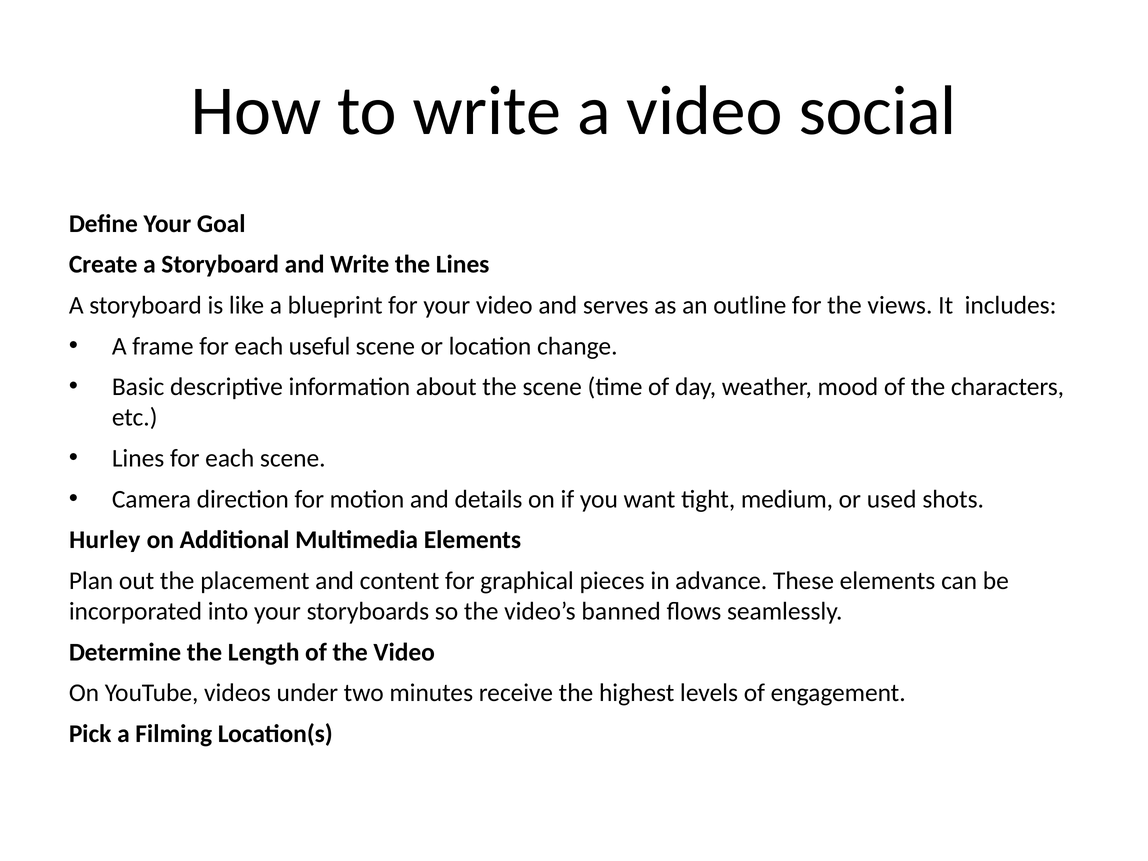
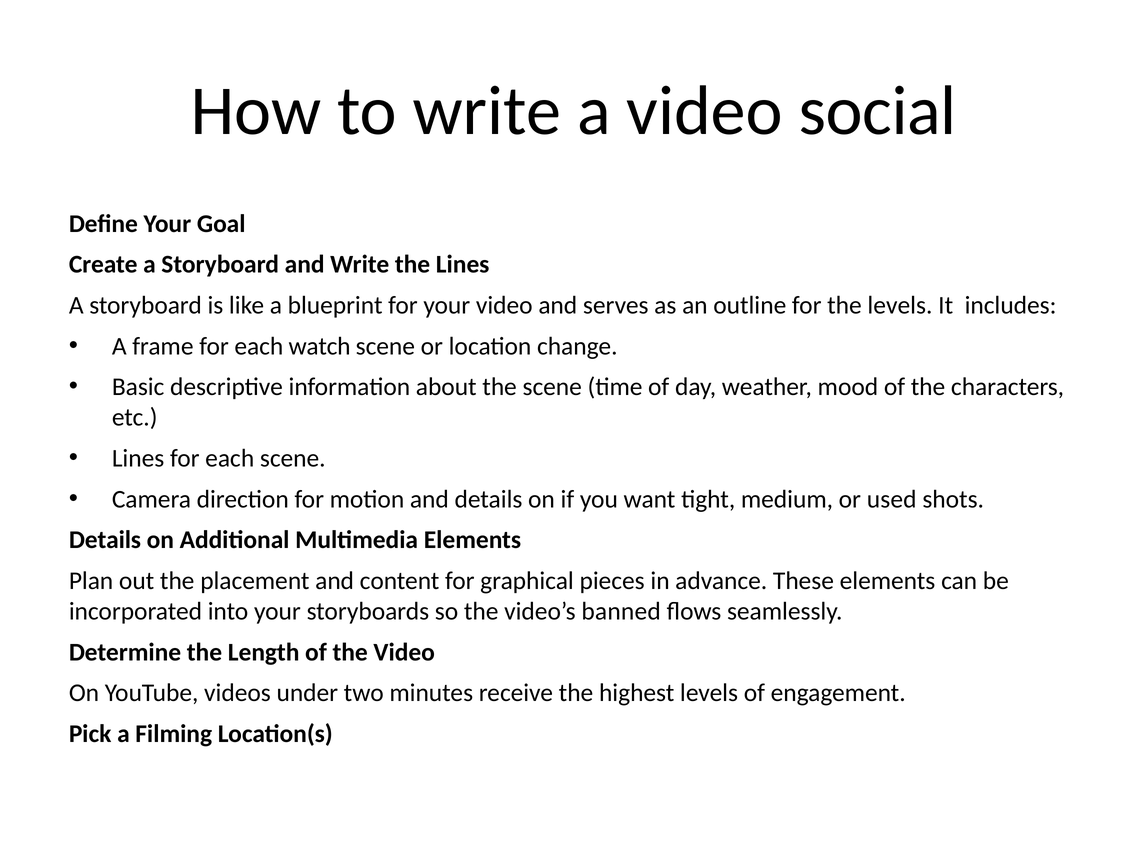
the views: views -> levels
useful: useful -> watch
Hurley at (105, 540): Hurley -> Details
